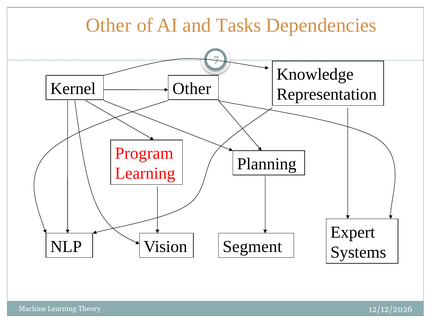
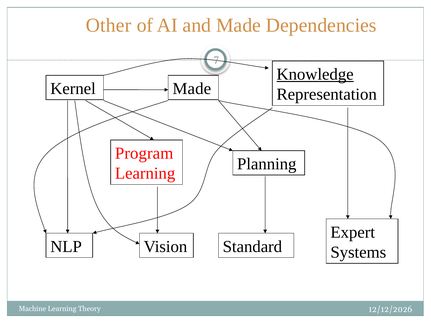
and Tasks: Tasks -> Made
Knowledge underline: none -> present
Other at (192, 89): Other -> Made
Segment: Segment -> Standard
